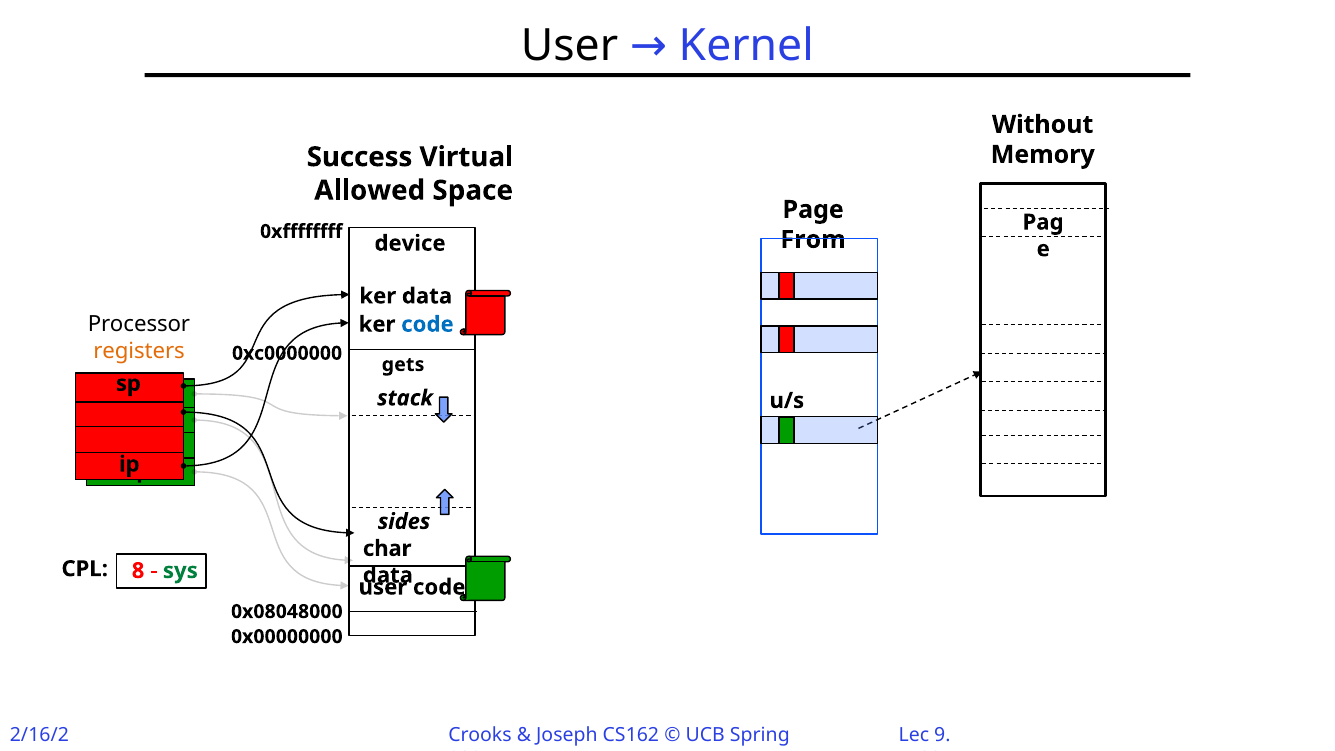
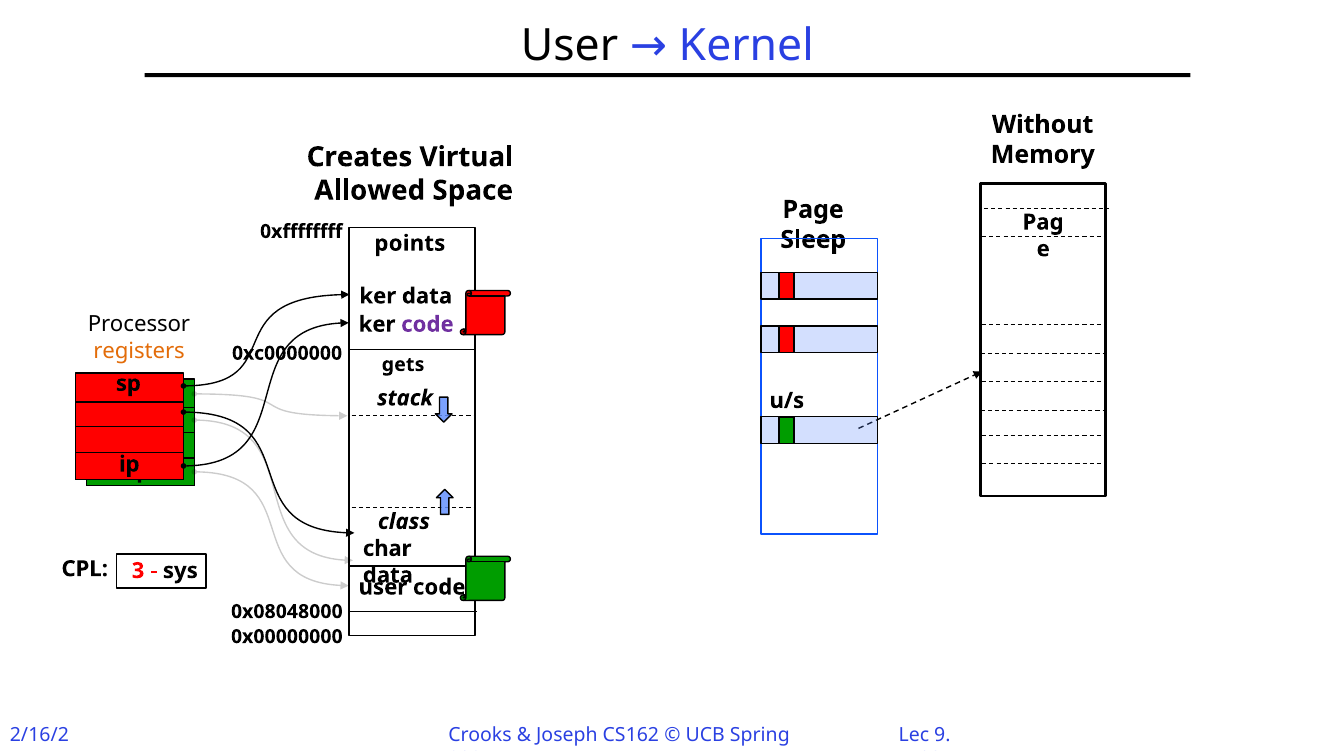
Success: Success -> Creates
From: From -> Sleep
device: device -> points
code at (427, 324) colour: blue -> purple
sides: sides -> class
8: 8 -> 3
sys colour: green -> black
